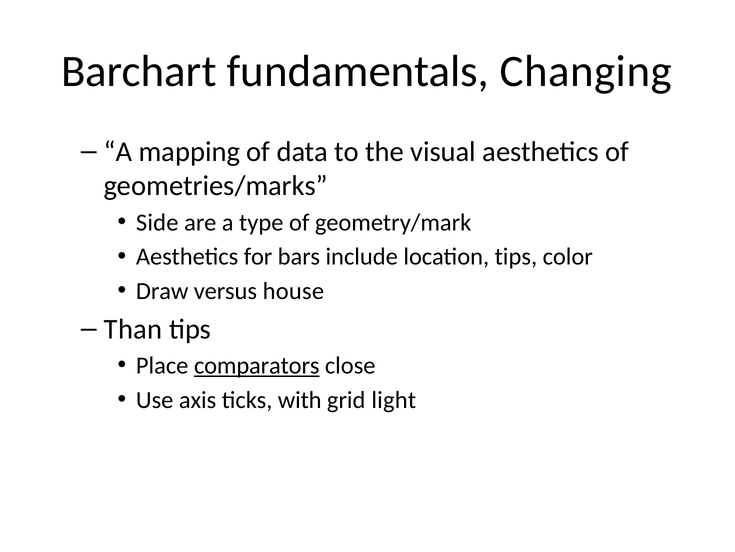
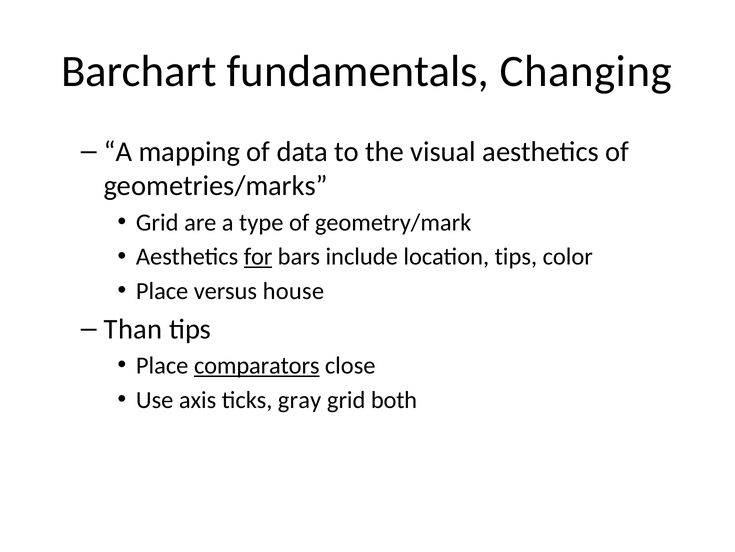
Side at (157, 222): Side -> Grid
for underline: none -> present
Draw at (162, 291): Draw -> Place
with: with -> gray
light: light -> both
